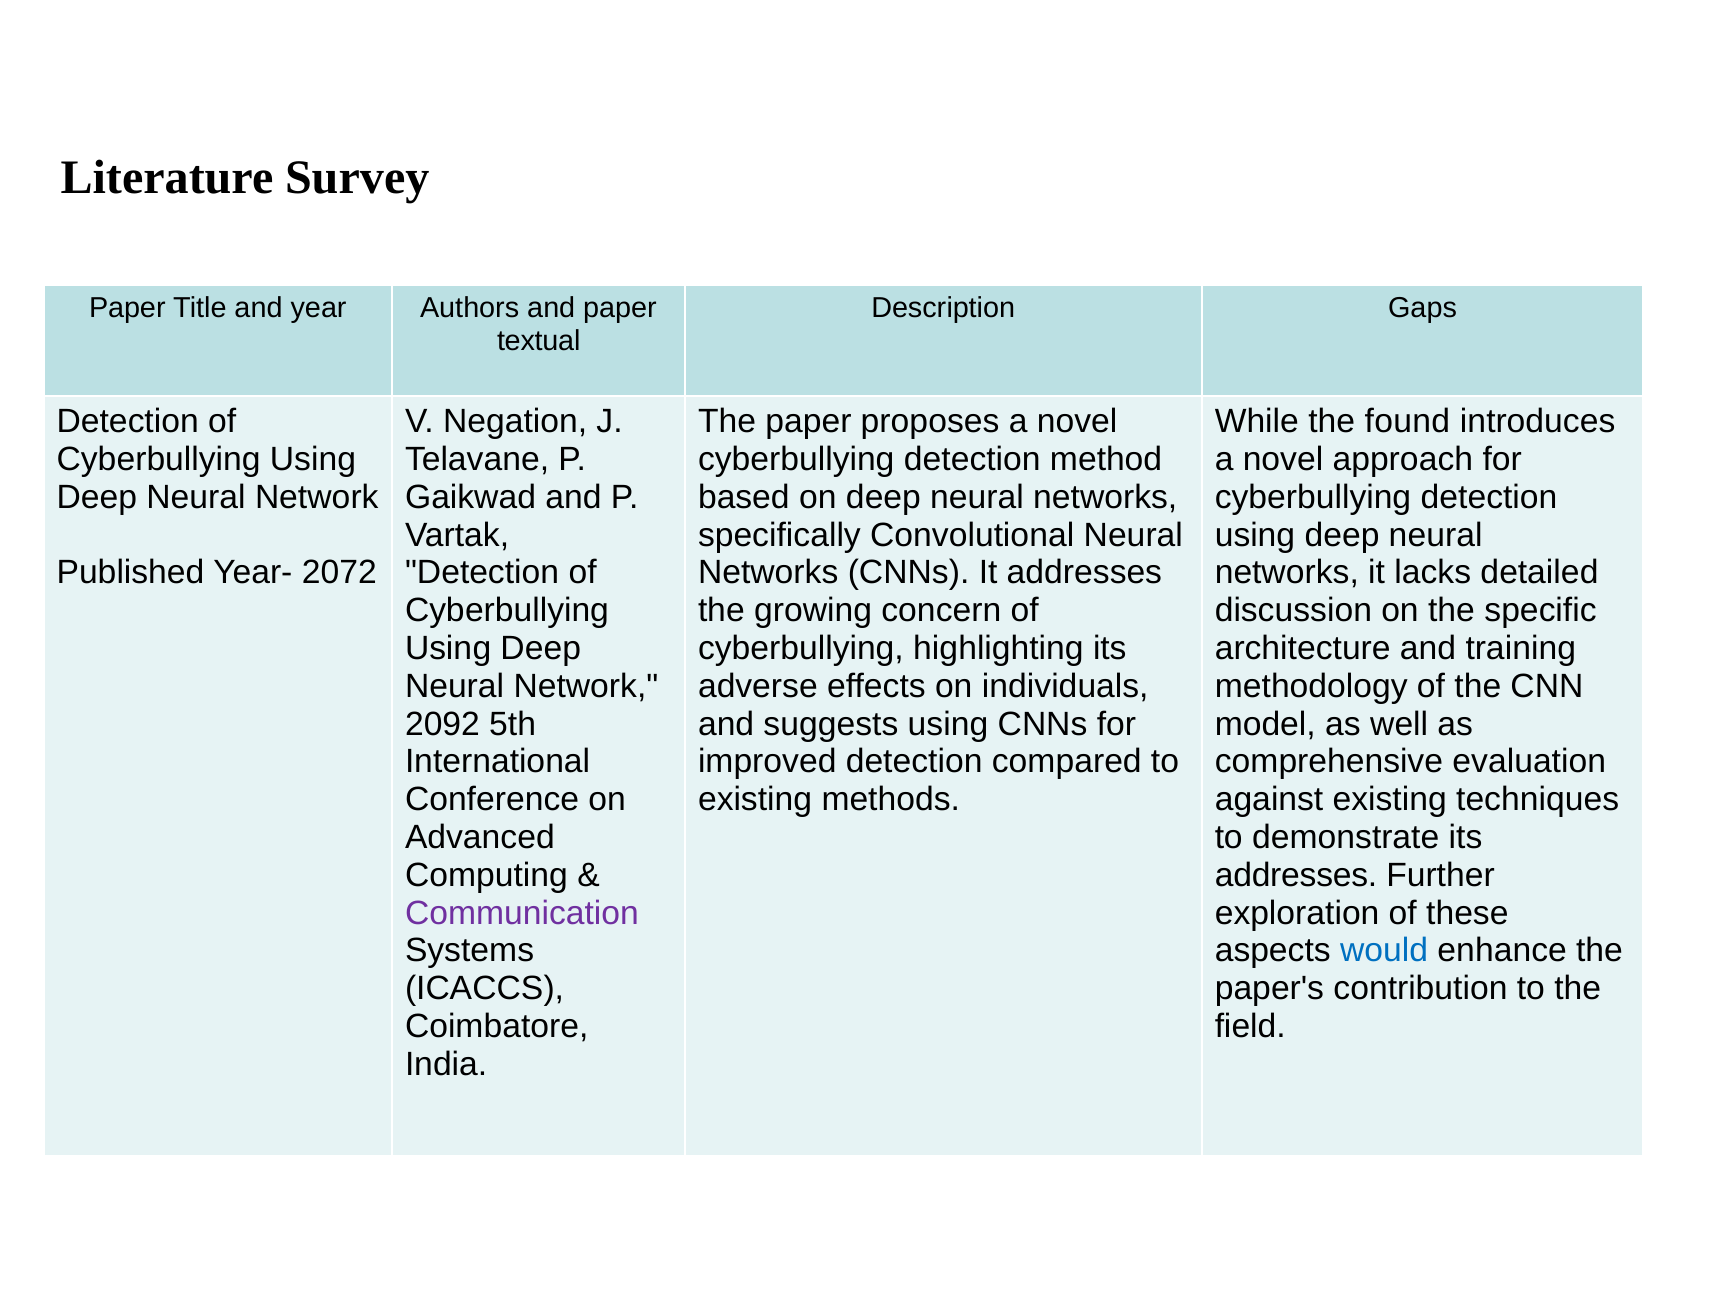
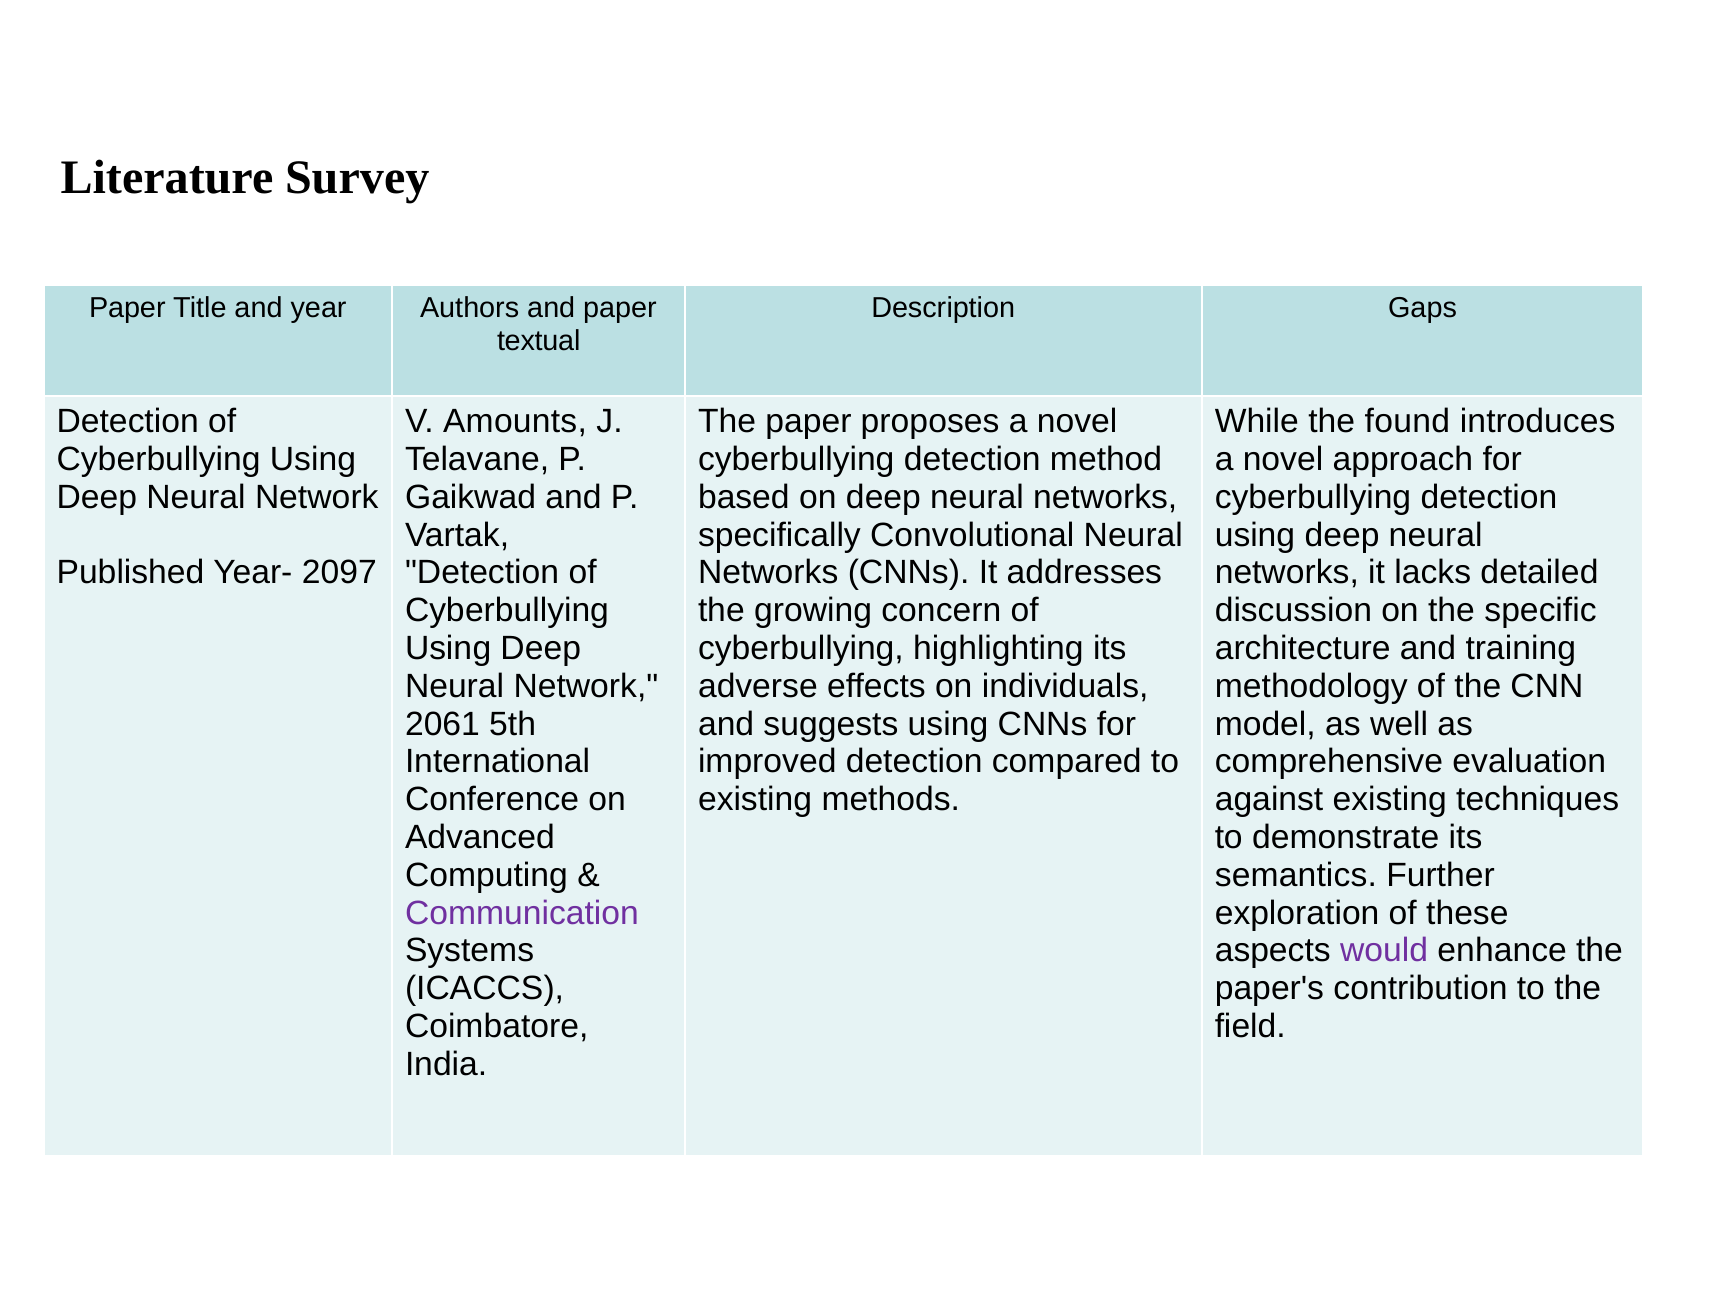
Negation: Negation -> Amounts
2072: 2072 -> 2097
2092: 2092 -> 2061
addresses at (1296, 875): addresses -> semantics
would colour: blue -> purple
